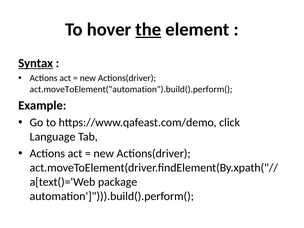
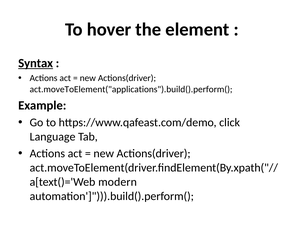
the underline: present -> none
act.moveToElement("automation").build().perform(: act.moveToElement("automation").build().perform( -> act.moveToElement("applications").build().perform(
package: package -> modern
